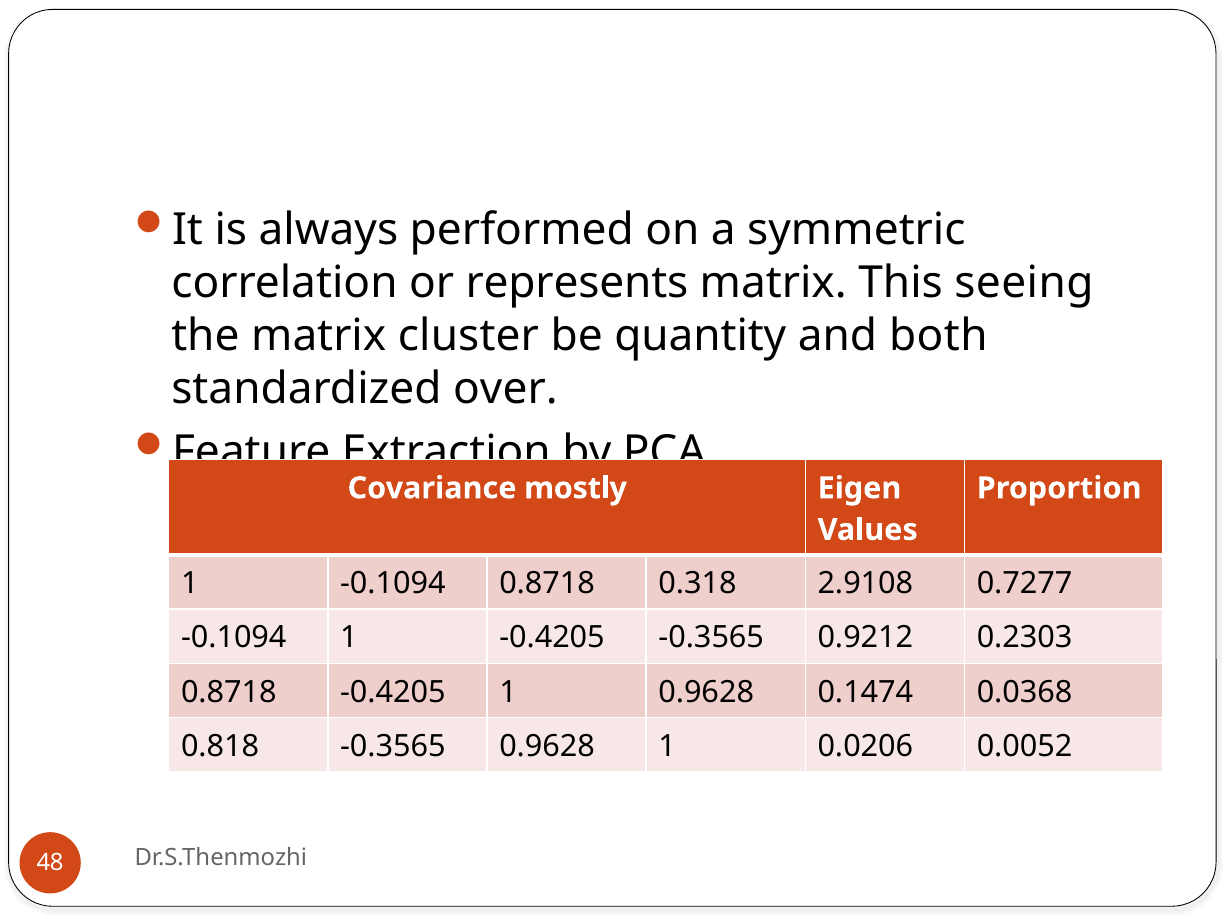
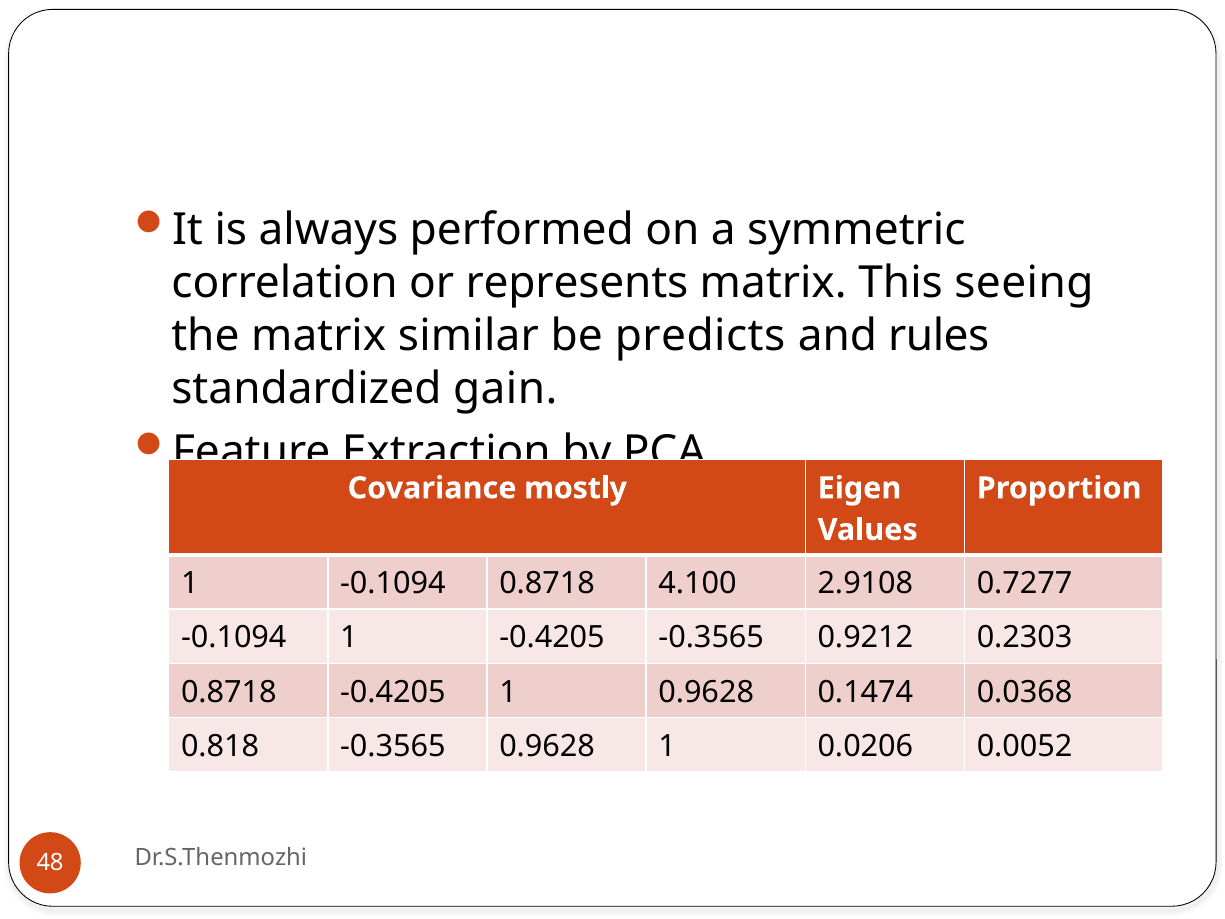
cluster: cluster -> similar
quantity: quantity -> predicts
both: both -> rules
over: over -> gain
0.318: 0.318 -> 4.100
